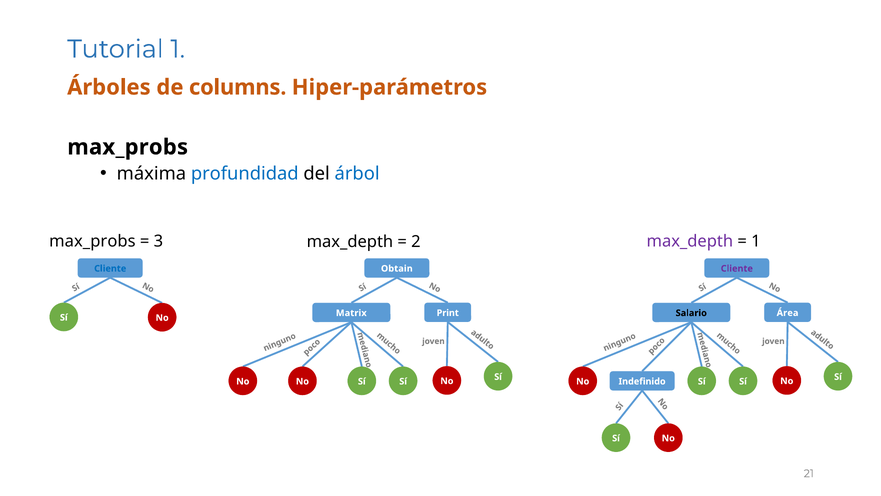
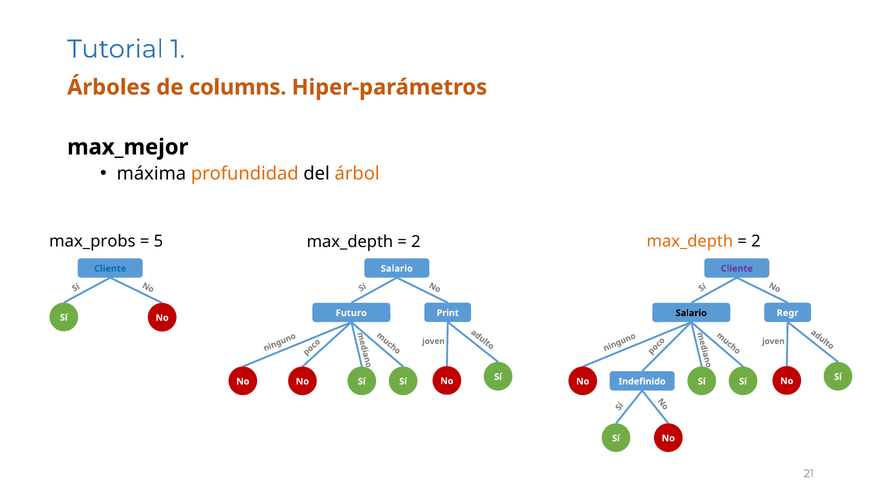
max_probs at (128, 147): max_probs -> max_mejor
profundidad colour: blue -> orange
árbol colour: blue -> orange
3: 3 -> 5
max_depth at (690, 241) colour: purple -> orange
1 at (756, 241): 1 -> 2
Obtain at (397, 268): Obtain -> Salario
Área: Área -> Regr
Matrix: Matrix -> Futuro
